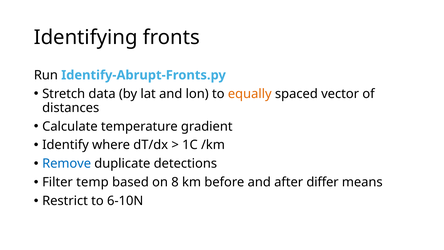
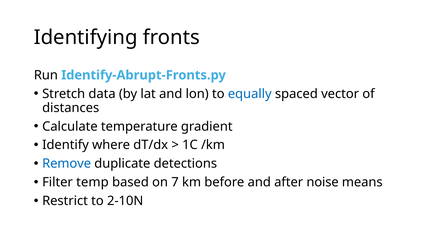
equally colour: orange -> blue
8: 8 -> 7
differ: differ -> noise
6-10N: 6-10N -> 2-10N
